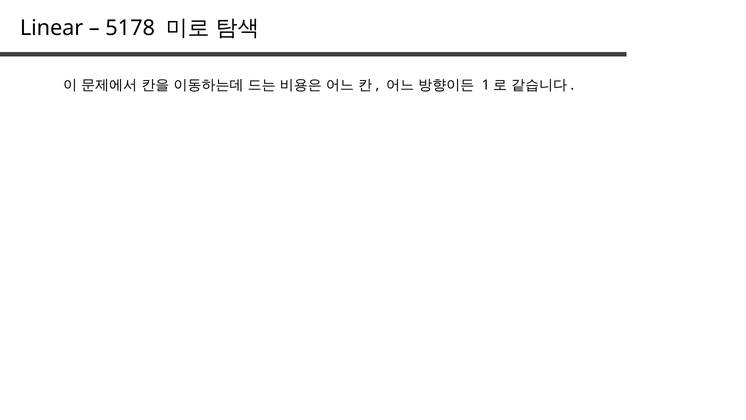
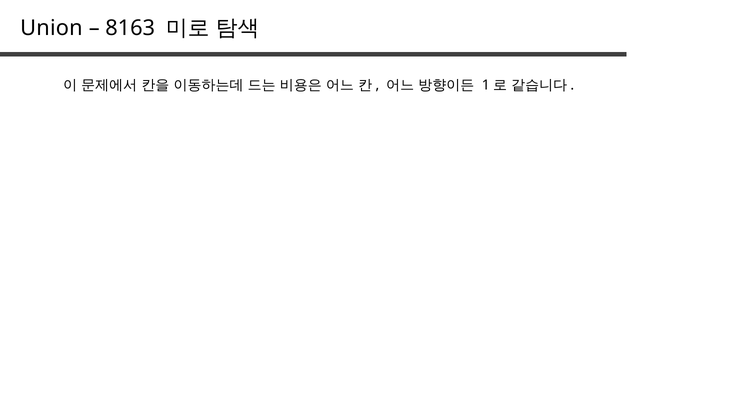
Linear: Linear -> Union
5178: 5178 -> 8163
